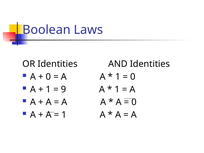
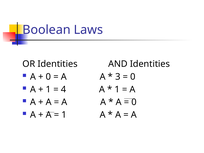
1 at (118, 77): 1 -> 3
9: 9 -> 4
